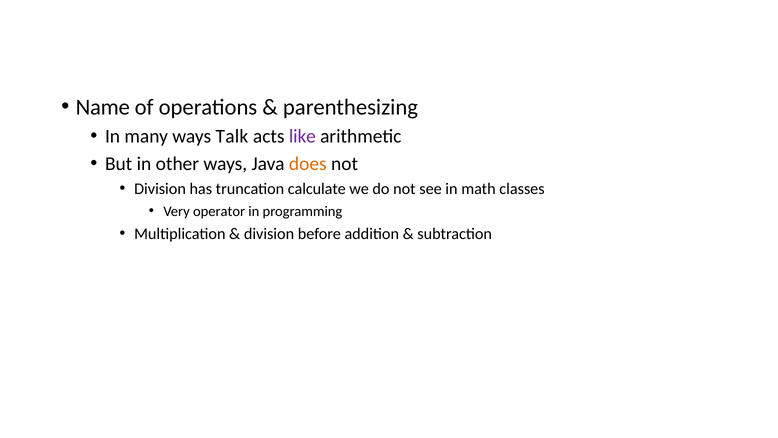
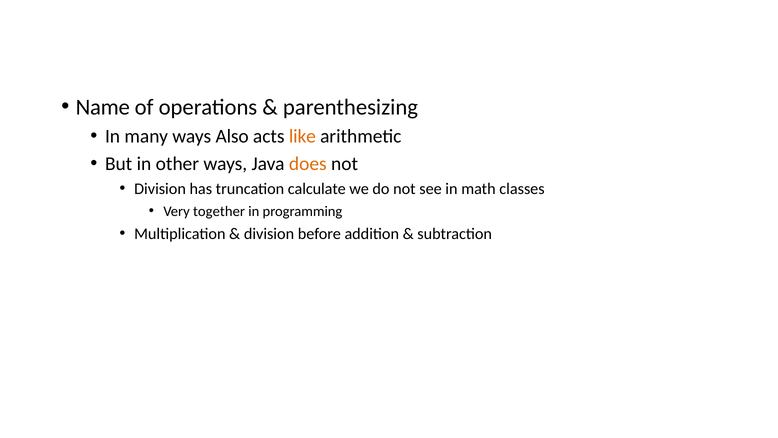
Talk: Talk -> Also
like colour: purple -> orange
operator: operator -> together
